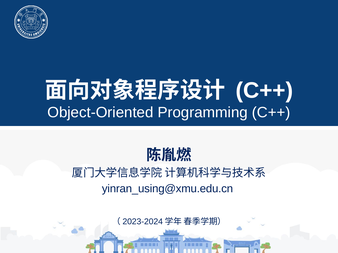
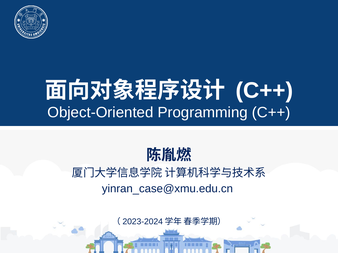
yinran_using@xmu.edu.cn: yinran_using@xmu.edu.cn -> yinran_case@xmu.edu.cn
